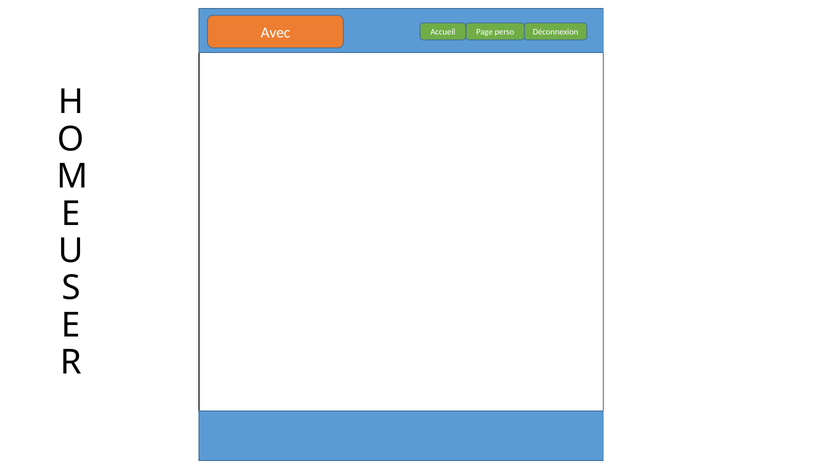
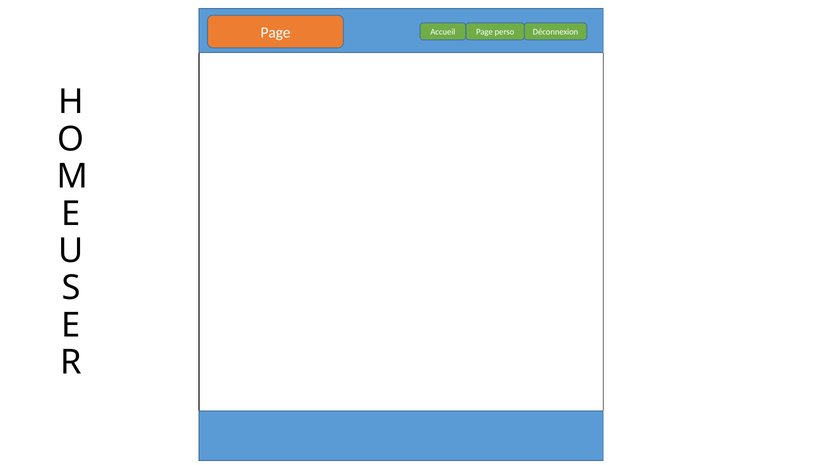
Avec at (276, 33): Avec -> Page
